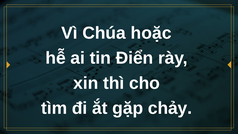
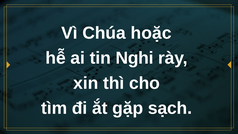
Điển: Điển -> Nghi
chảy: chảy -> sạch
